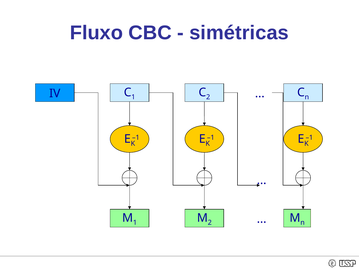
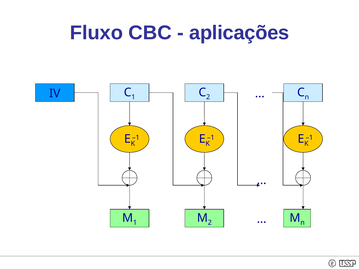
simétricas: simétricas -> aplicações
